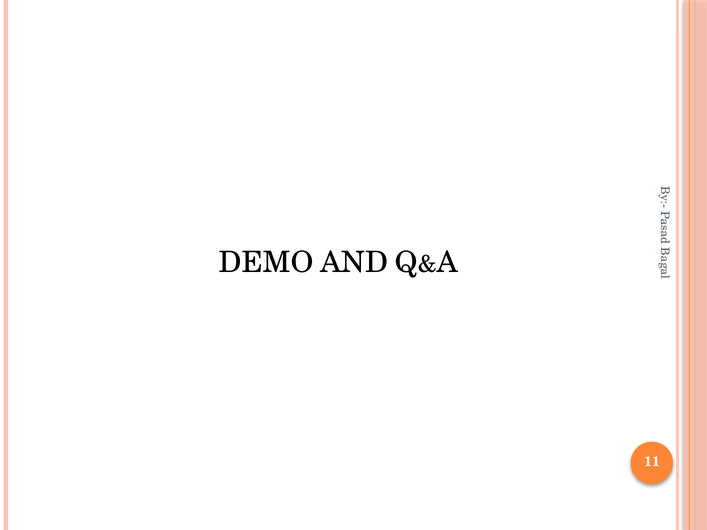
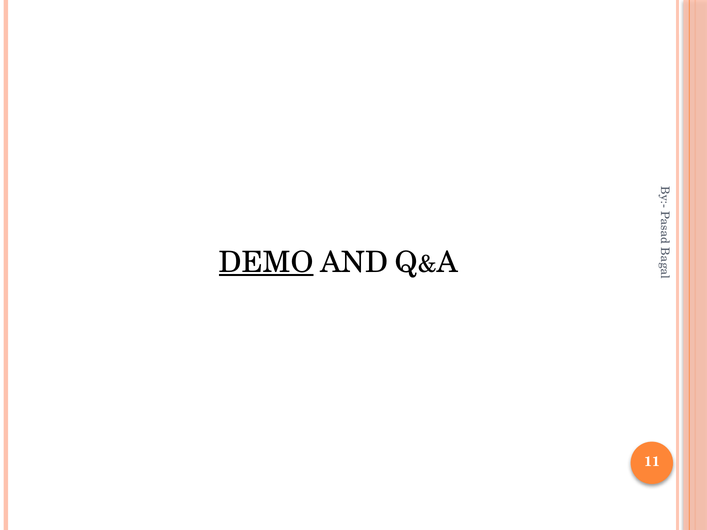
DEMO underline: none -> present
